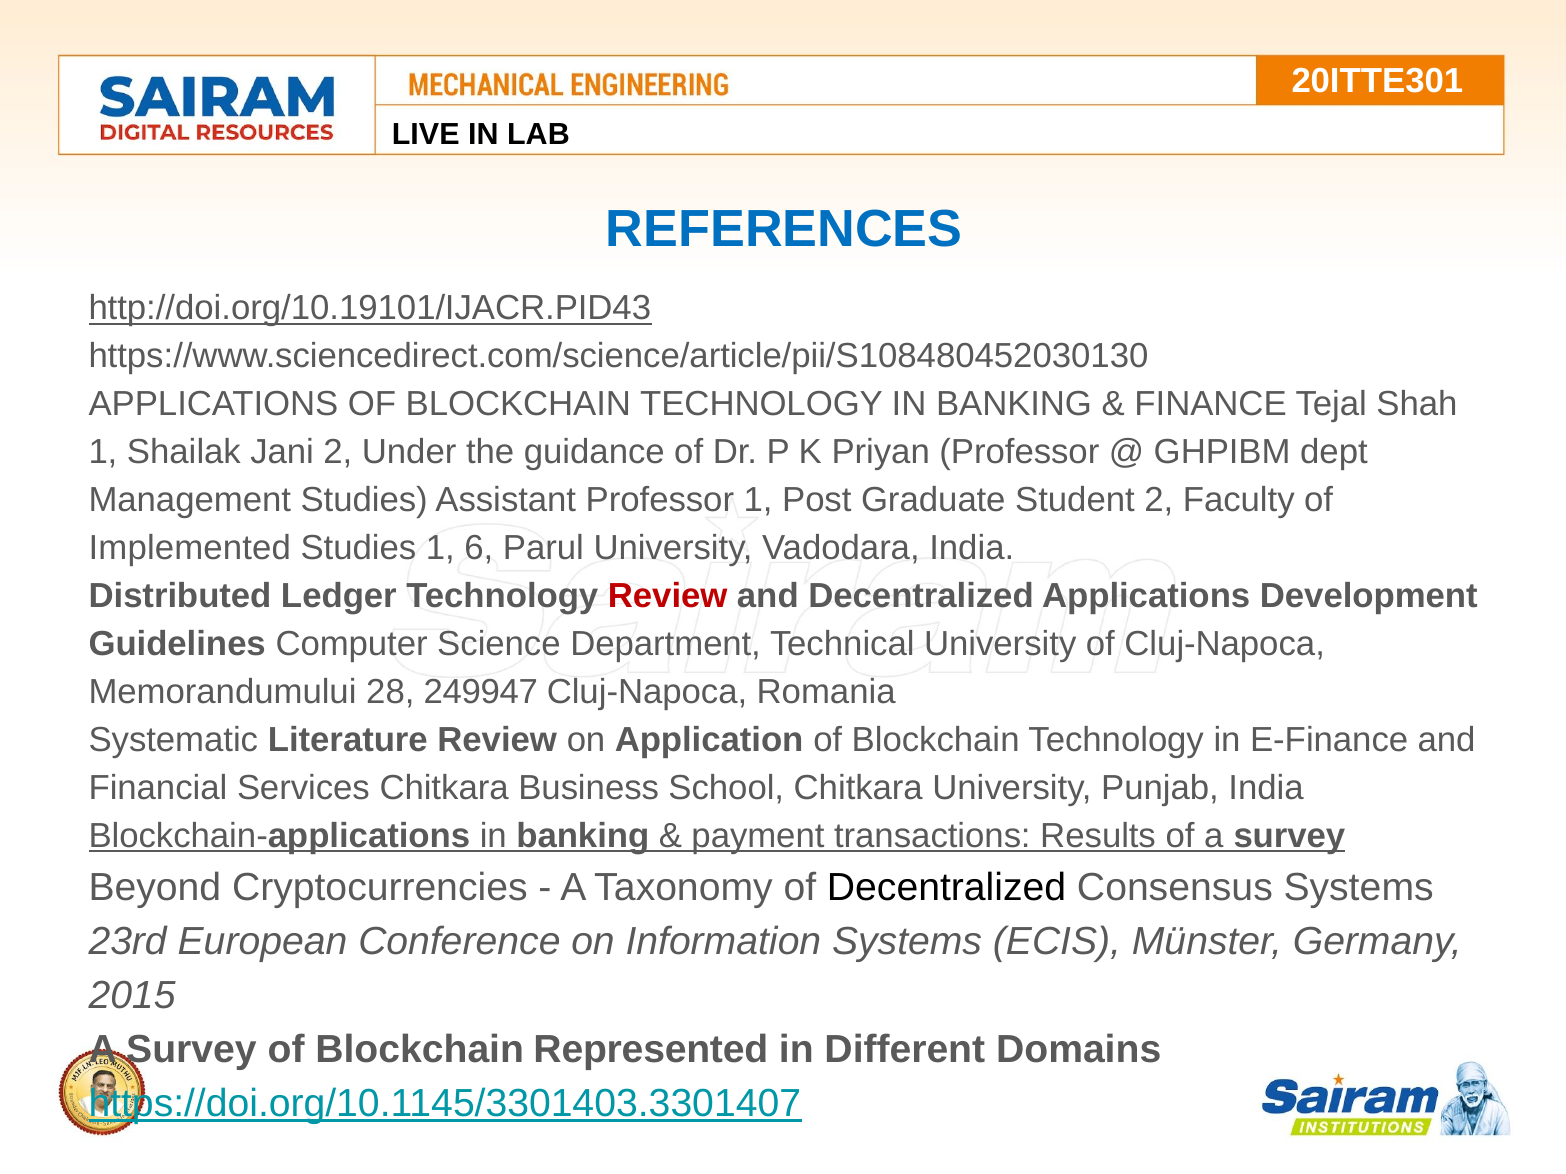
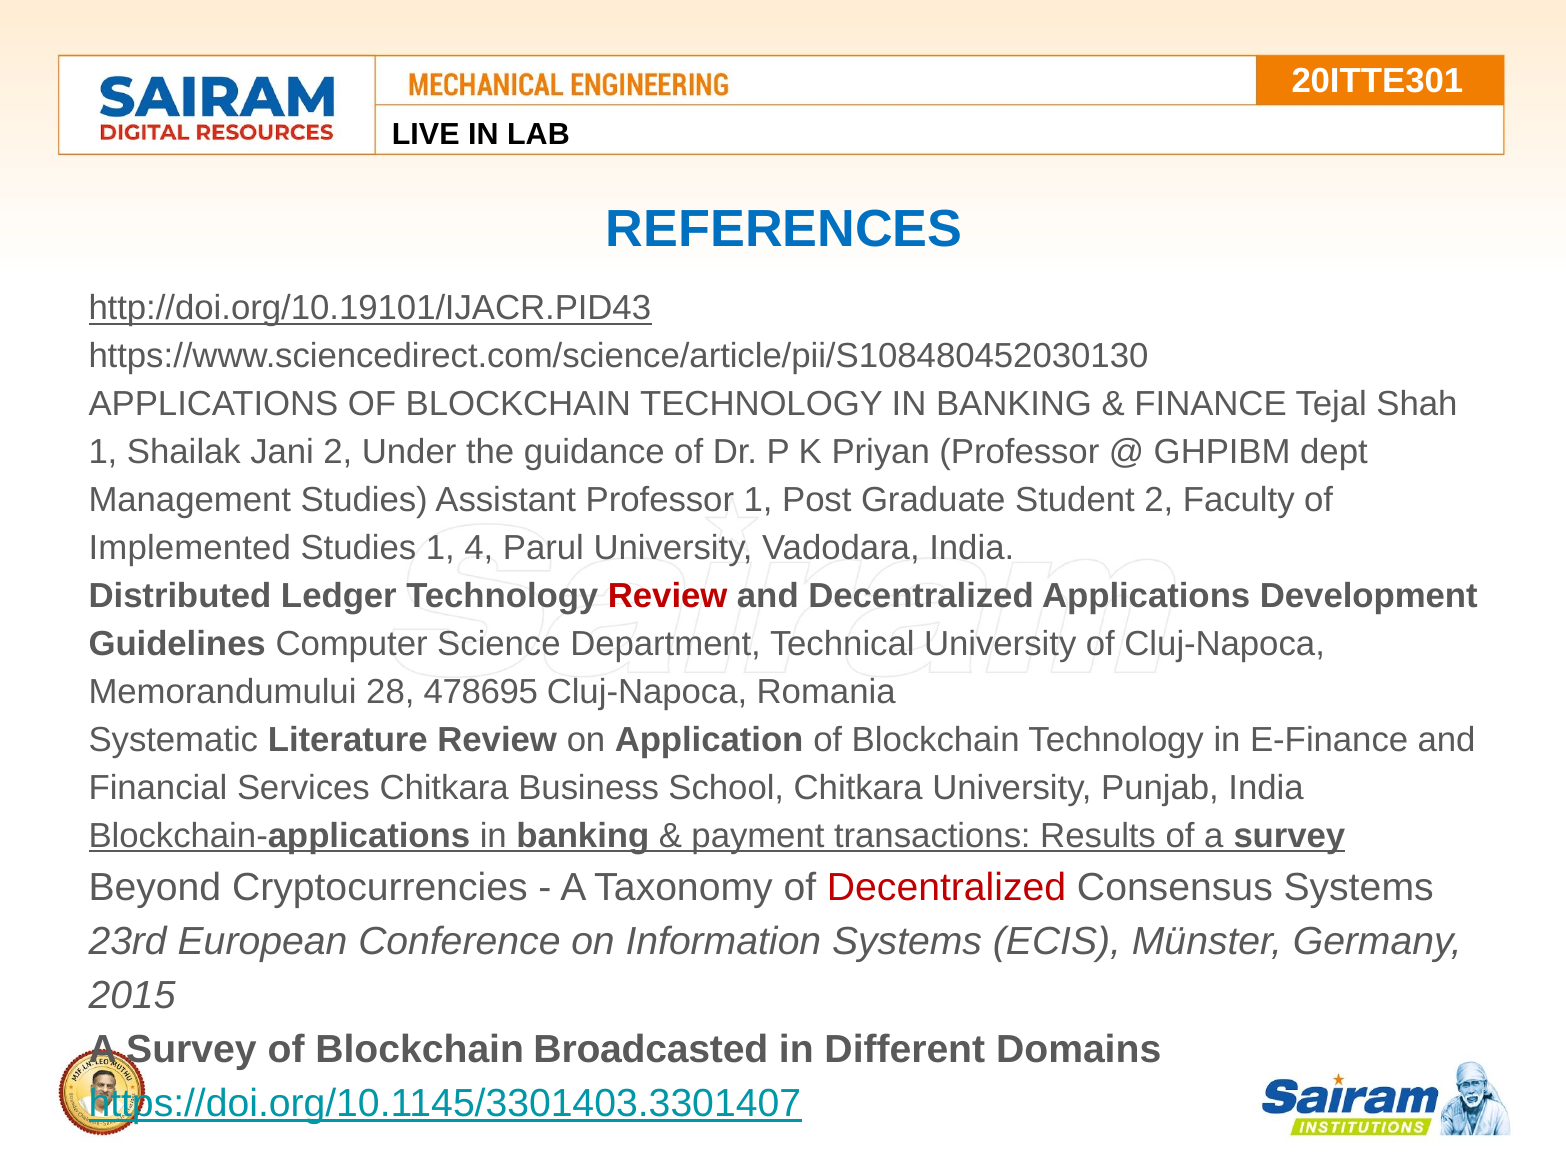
6: 6 -> 4
249947: 249947 -> 478695
Decentralized at (947, 888) colour: black -> red
Represented: Represented -> Broadcasted
